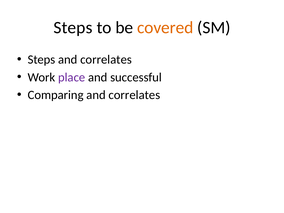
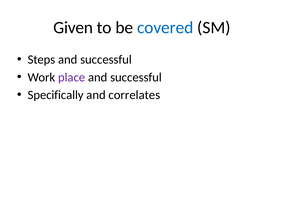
Steps at (73, 27): Steps -> Given
covered colour: orange -> blue
correlates at (106, 60): correlates -> successful
Comparing: Comparing -> Specifically
